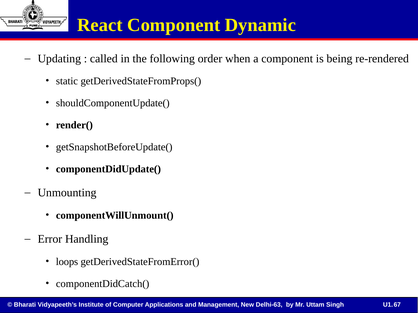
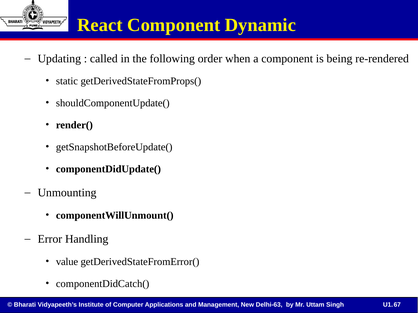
loops: loops -> value
